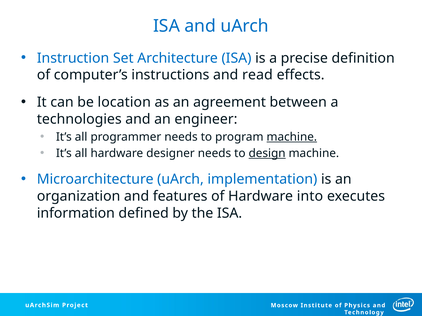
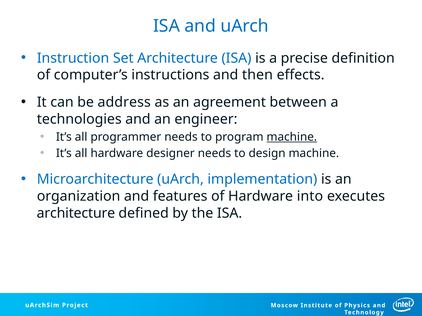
read: read -> then
location: location -> address
design underline: present -> none
information at (76, 213): information -> architecture
